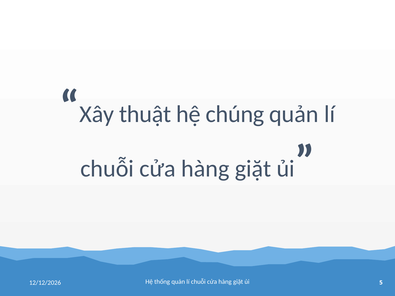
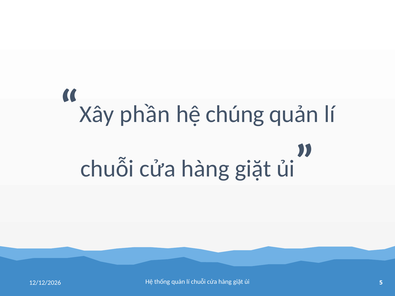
thuật: thuật -> phần
